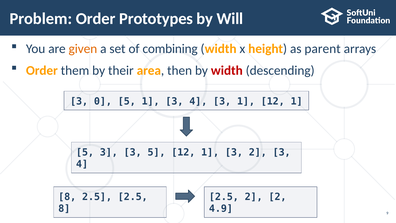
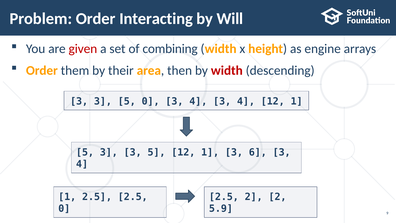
Prototypes: Prototypes -> Interacting
given colour: orange -> red
parent: parent -> engine
0 at (103, 101): 0 -> 3
5 1: 1 -> 0
4 3 1: 1 -> 4
3 2: 2 -> 6
8 at (67, 197): 8 -> 1
8 at (64, 208): 8 -> 0
4.9: 4.9 -> 5.9
